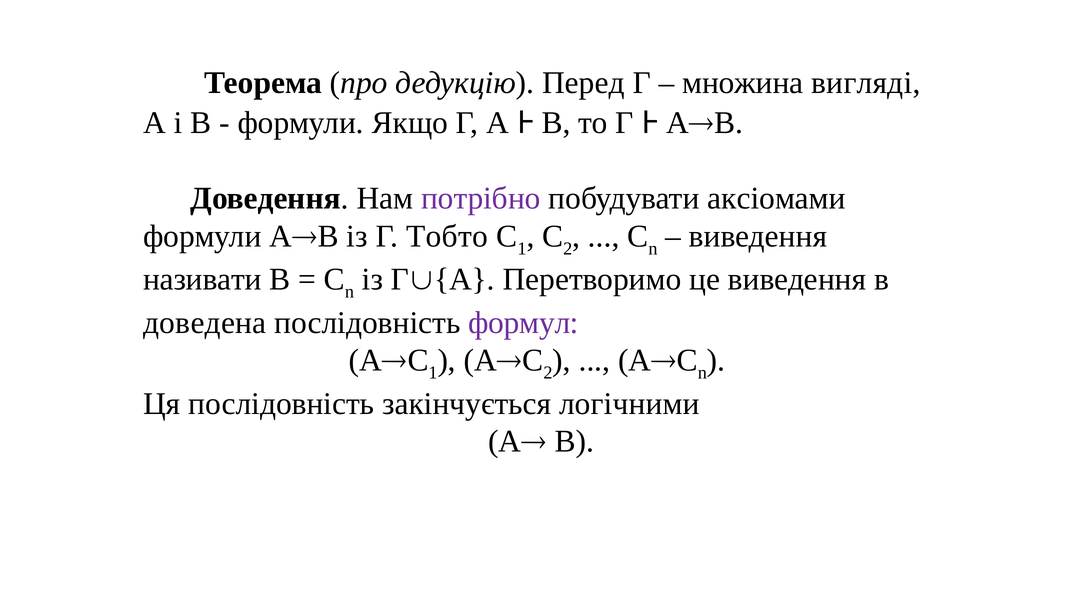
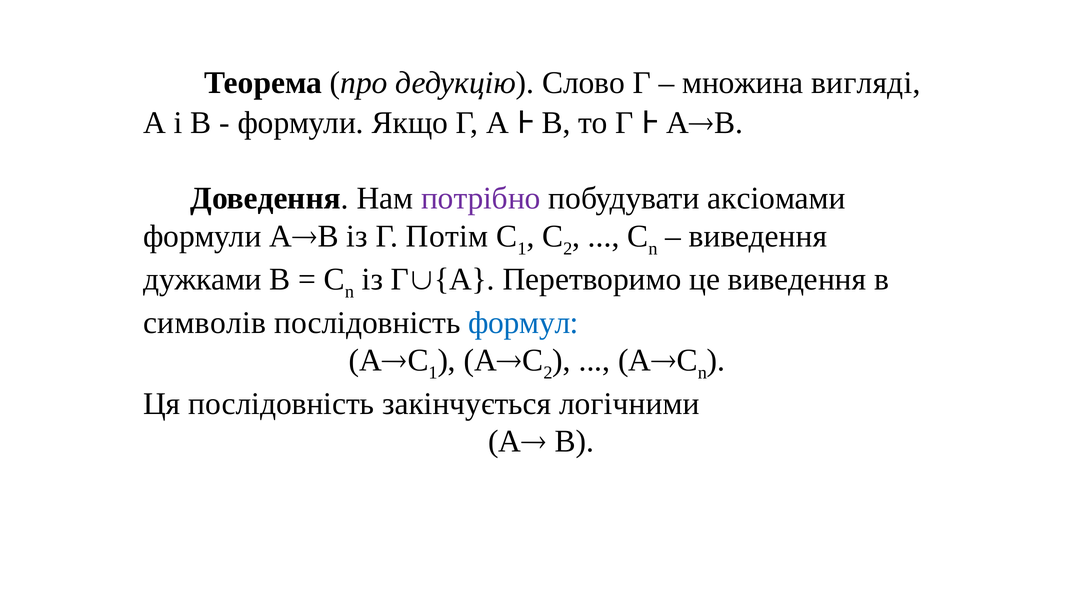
Перед: Перед -> Слово
Тобто: Тобто -> Потім
називати: називати -> дужками
доведена: доведена -> символів
формул colour: purple -> blue
